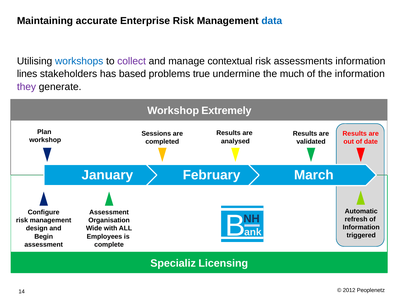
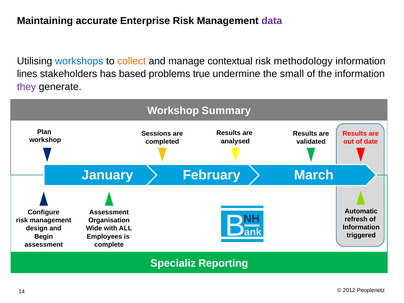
data colour: blue -> purple
collect colour: purple -> orange
assessments: assessments -> methodology
much: much -> small
Extremely: Extremely -> Summary
Licensing: Licensing -> Reporting
